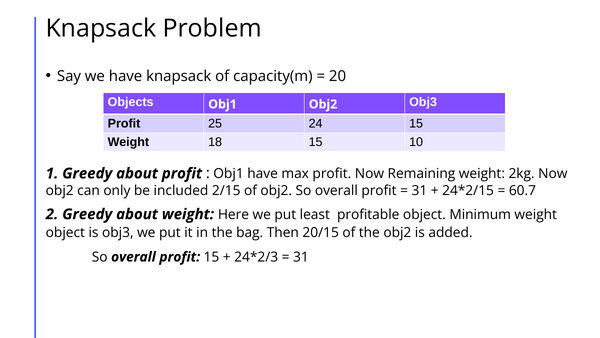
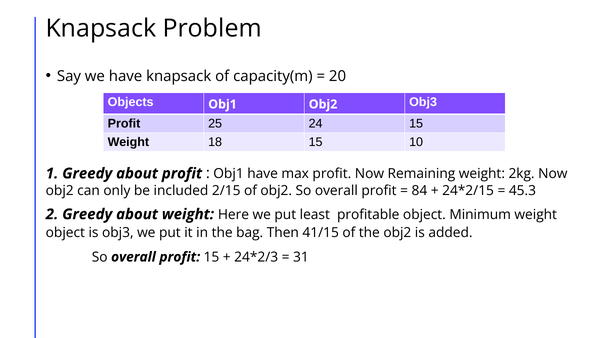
31 at (419, 190): 31 -> 84
60.7: 60.7 -> 45.3
20/15: 20/15 -> 41/15
